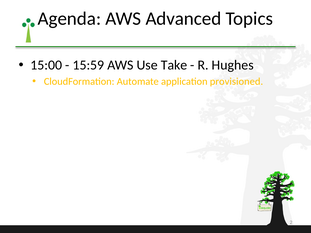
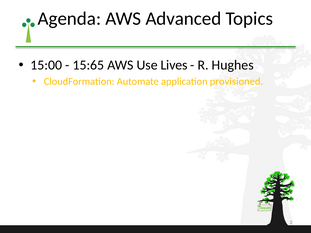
15:59: 15:59 -> 15:65
Take: Take -> Lives
